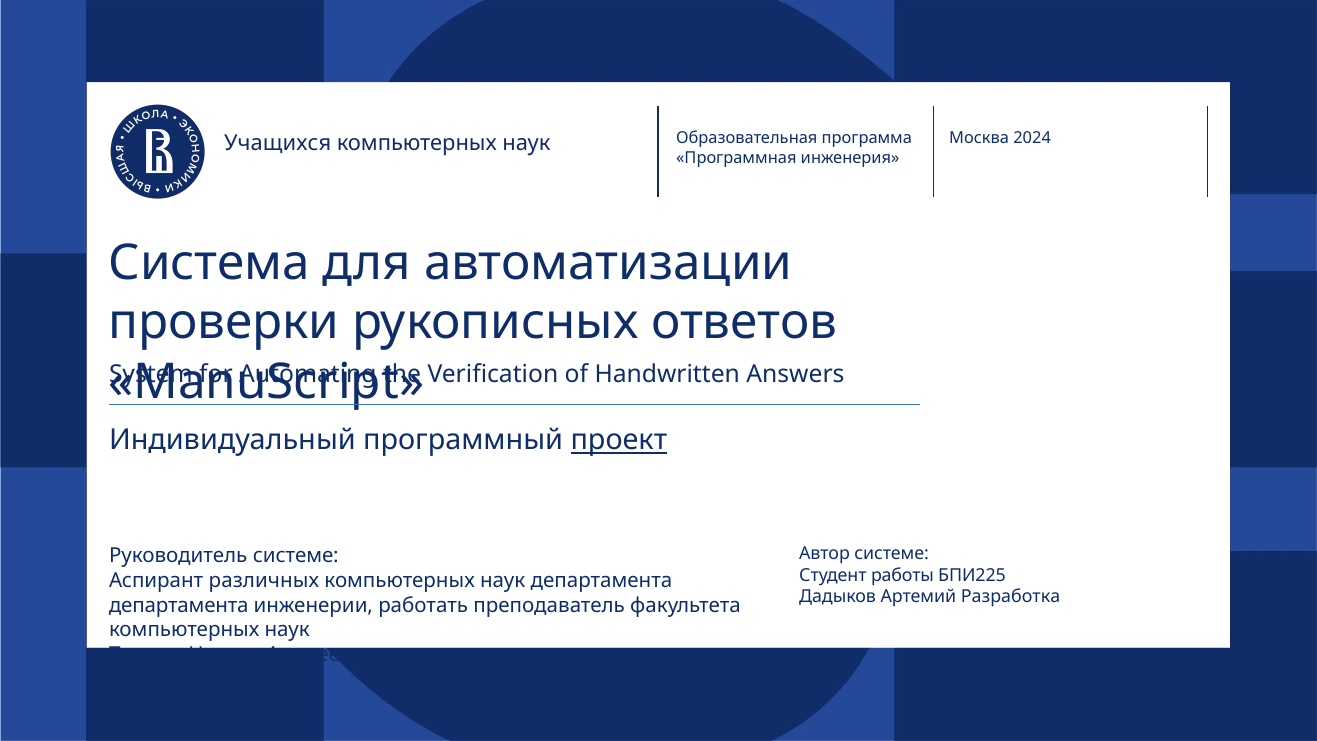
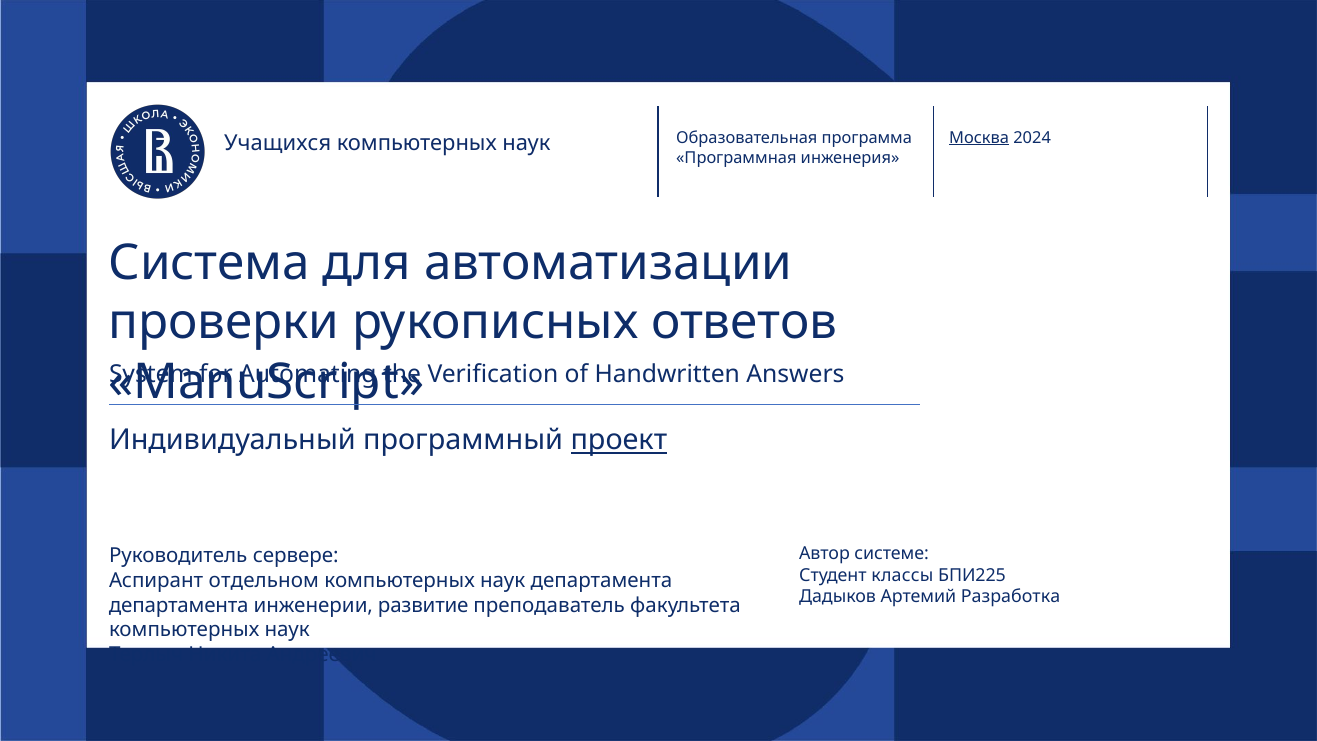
Москва underline: none -> present
Руководитель системе: системе -> сервере
работы: работы -> классы
различных: различных -> отдельном
работать: работать -> развитие
